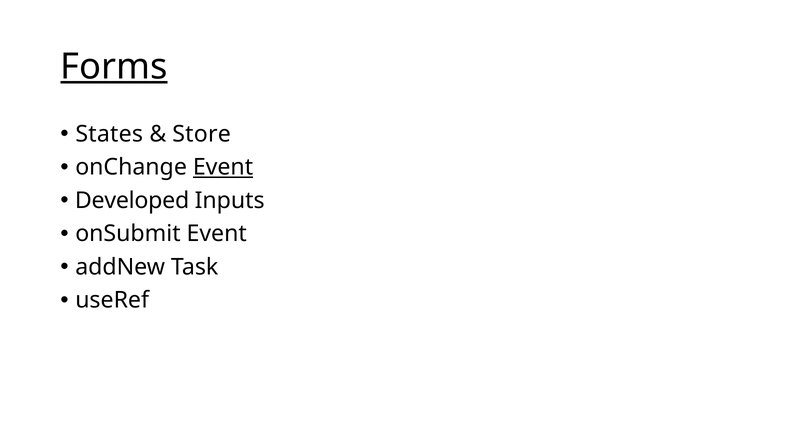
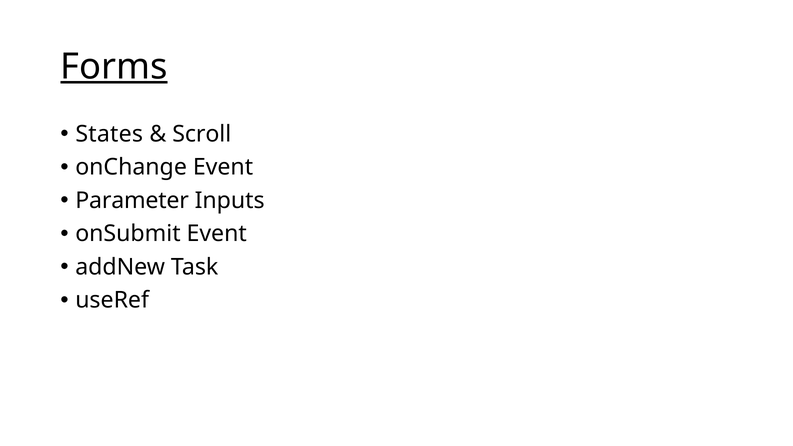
Store: Store -> Scroll
Event at (223, 167) underline: present -> none
Developed: Developed -> Parameter
